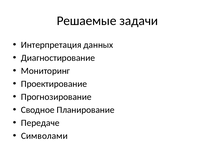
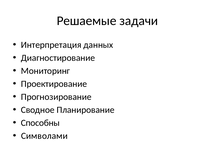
Передаче: Передаче -> Способны
